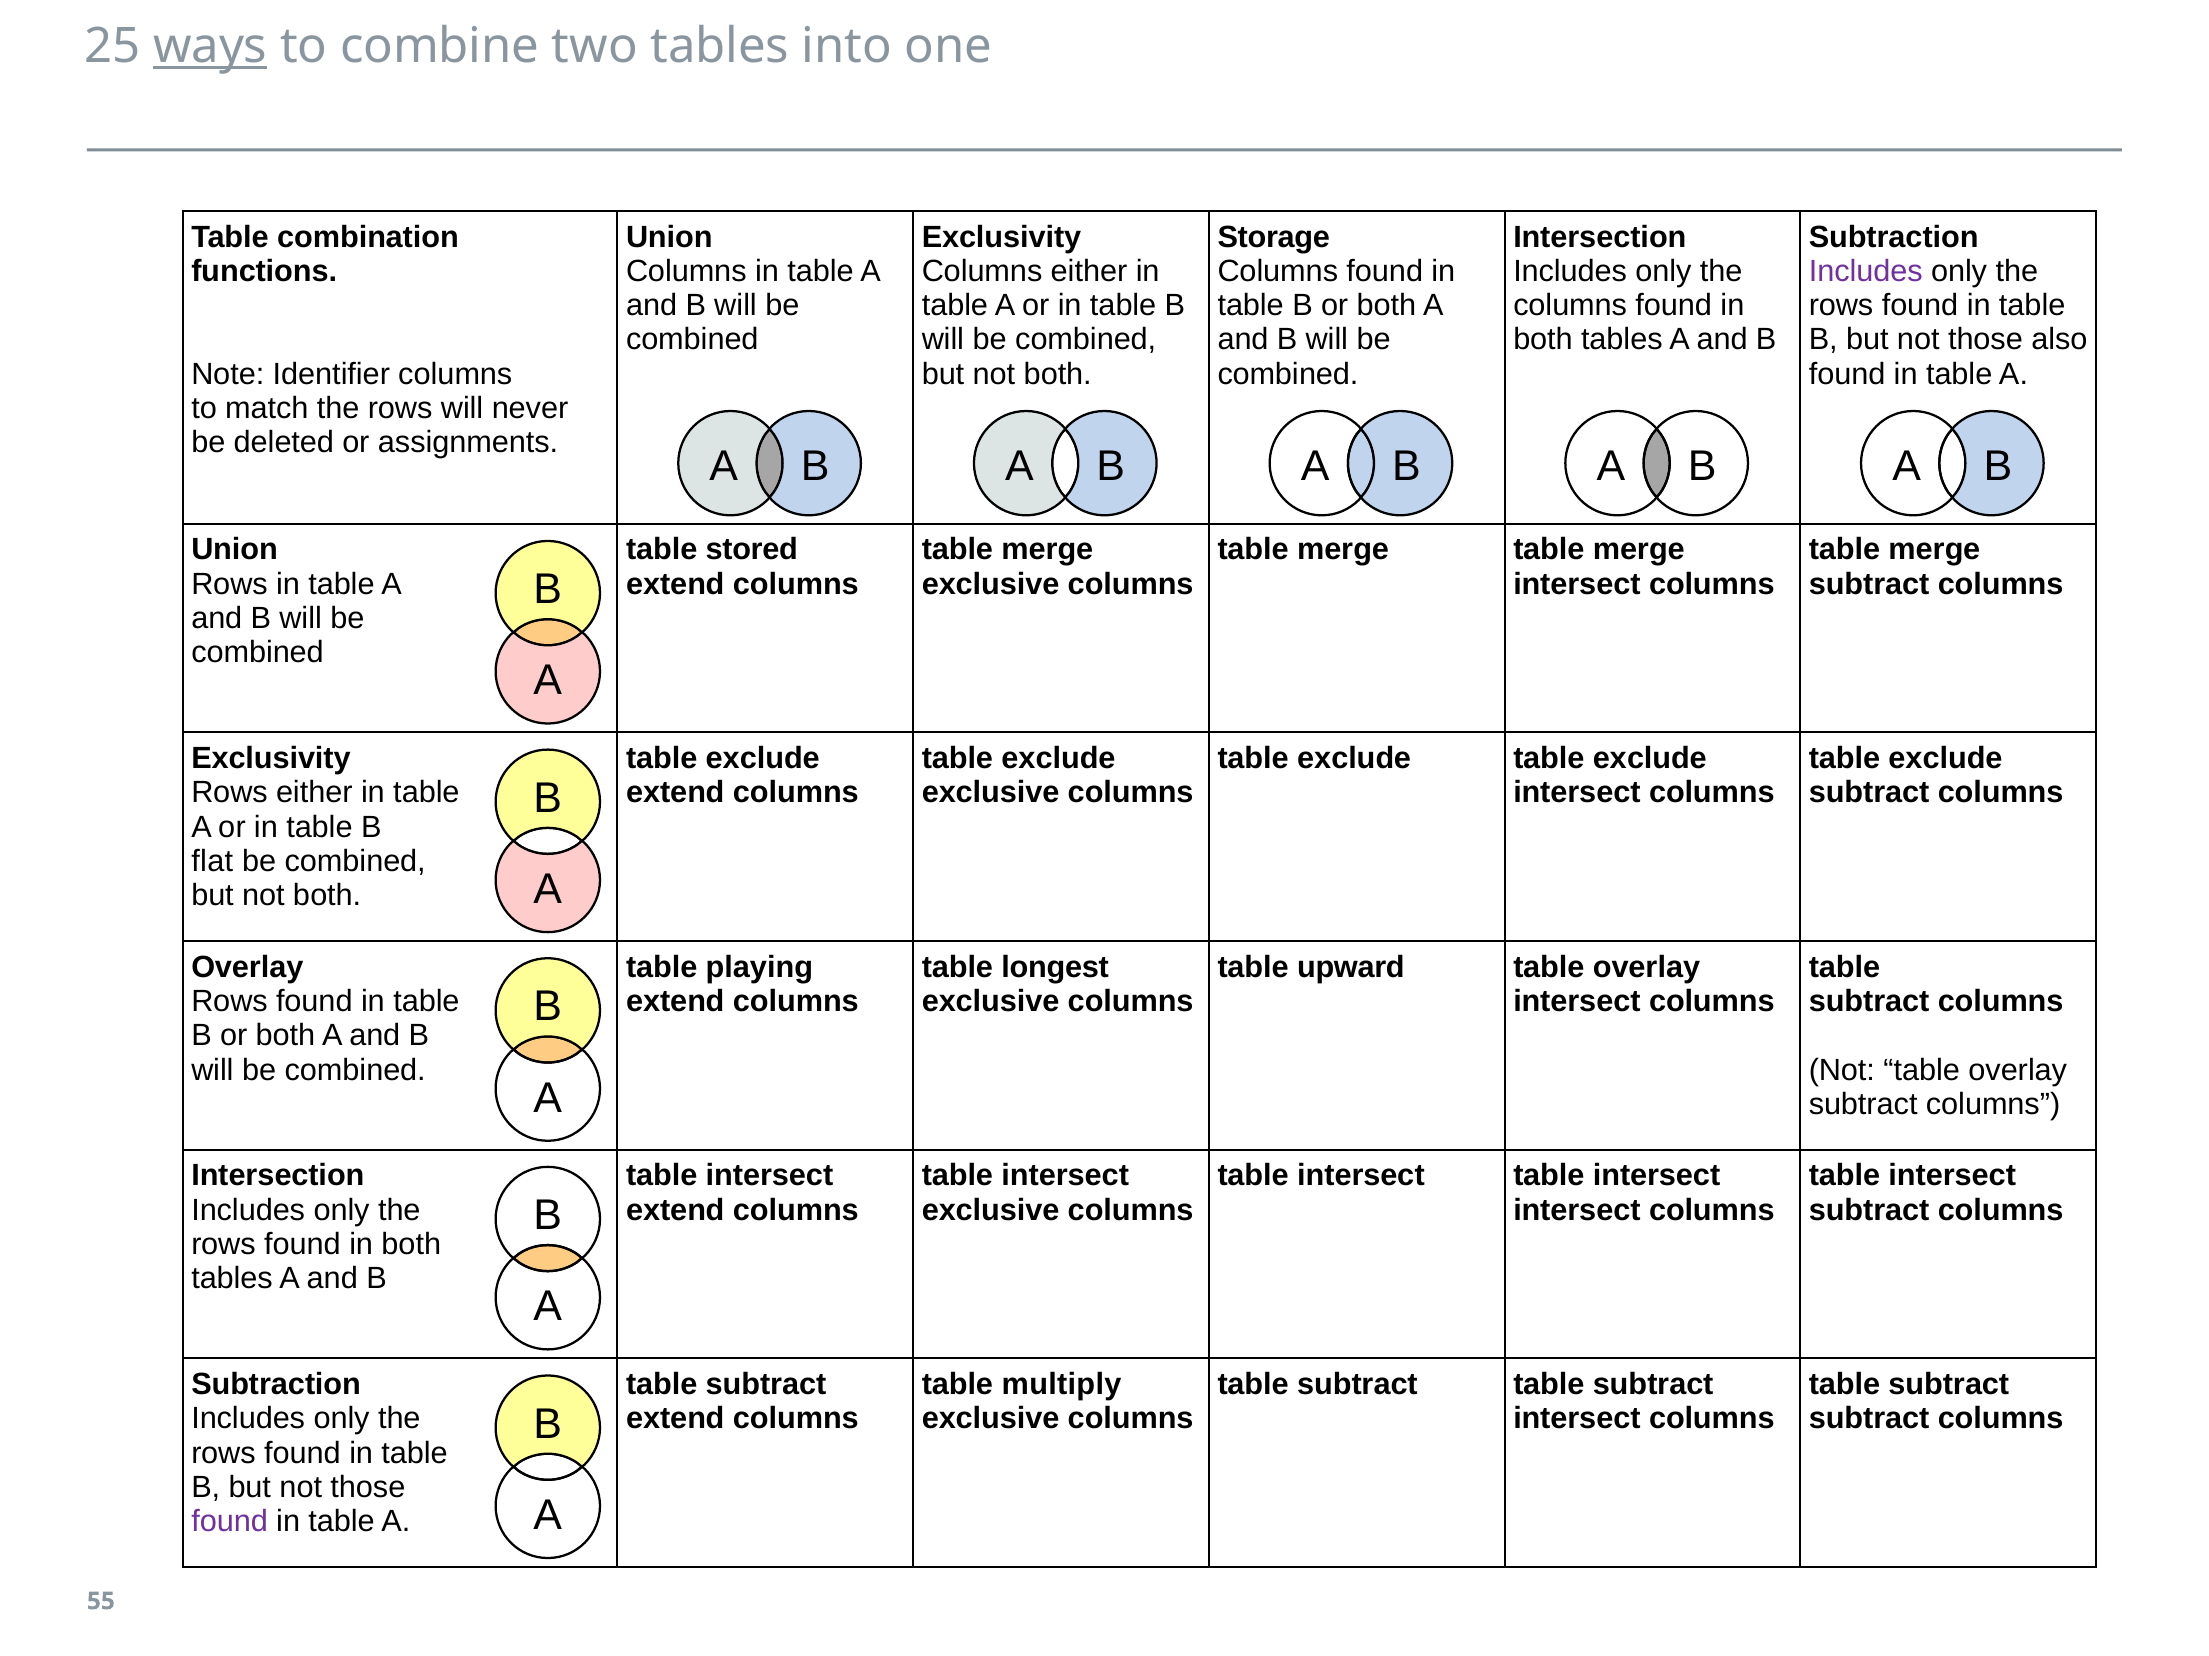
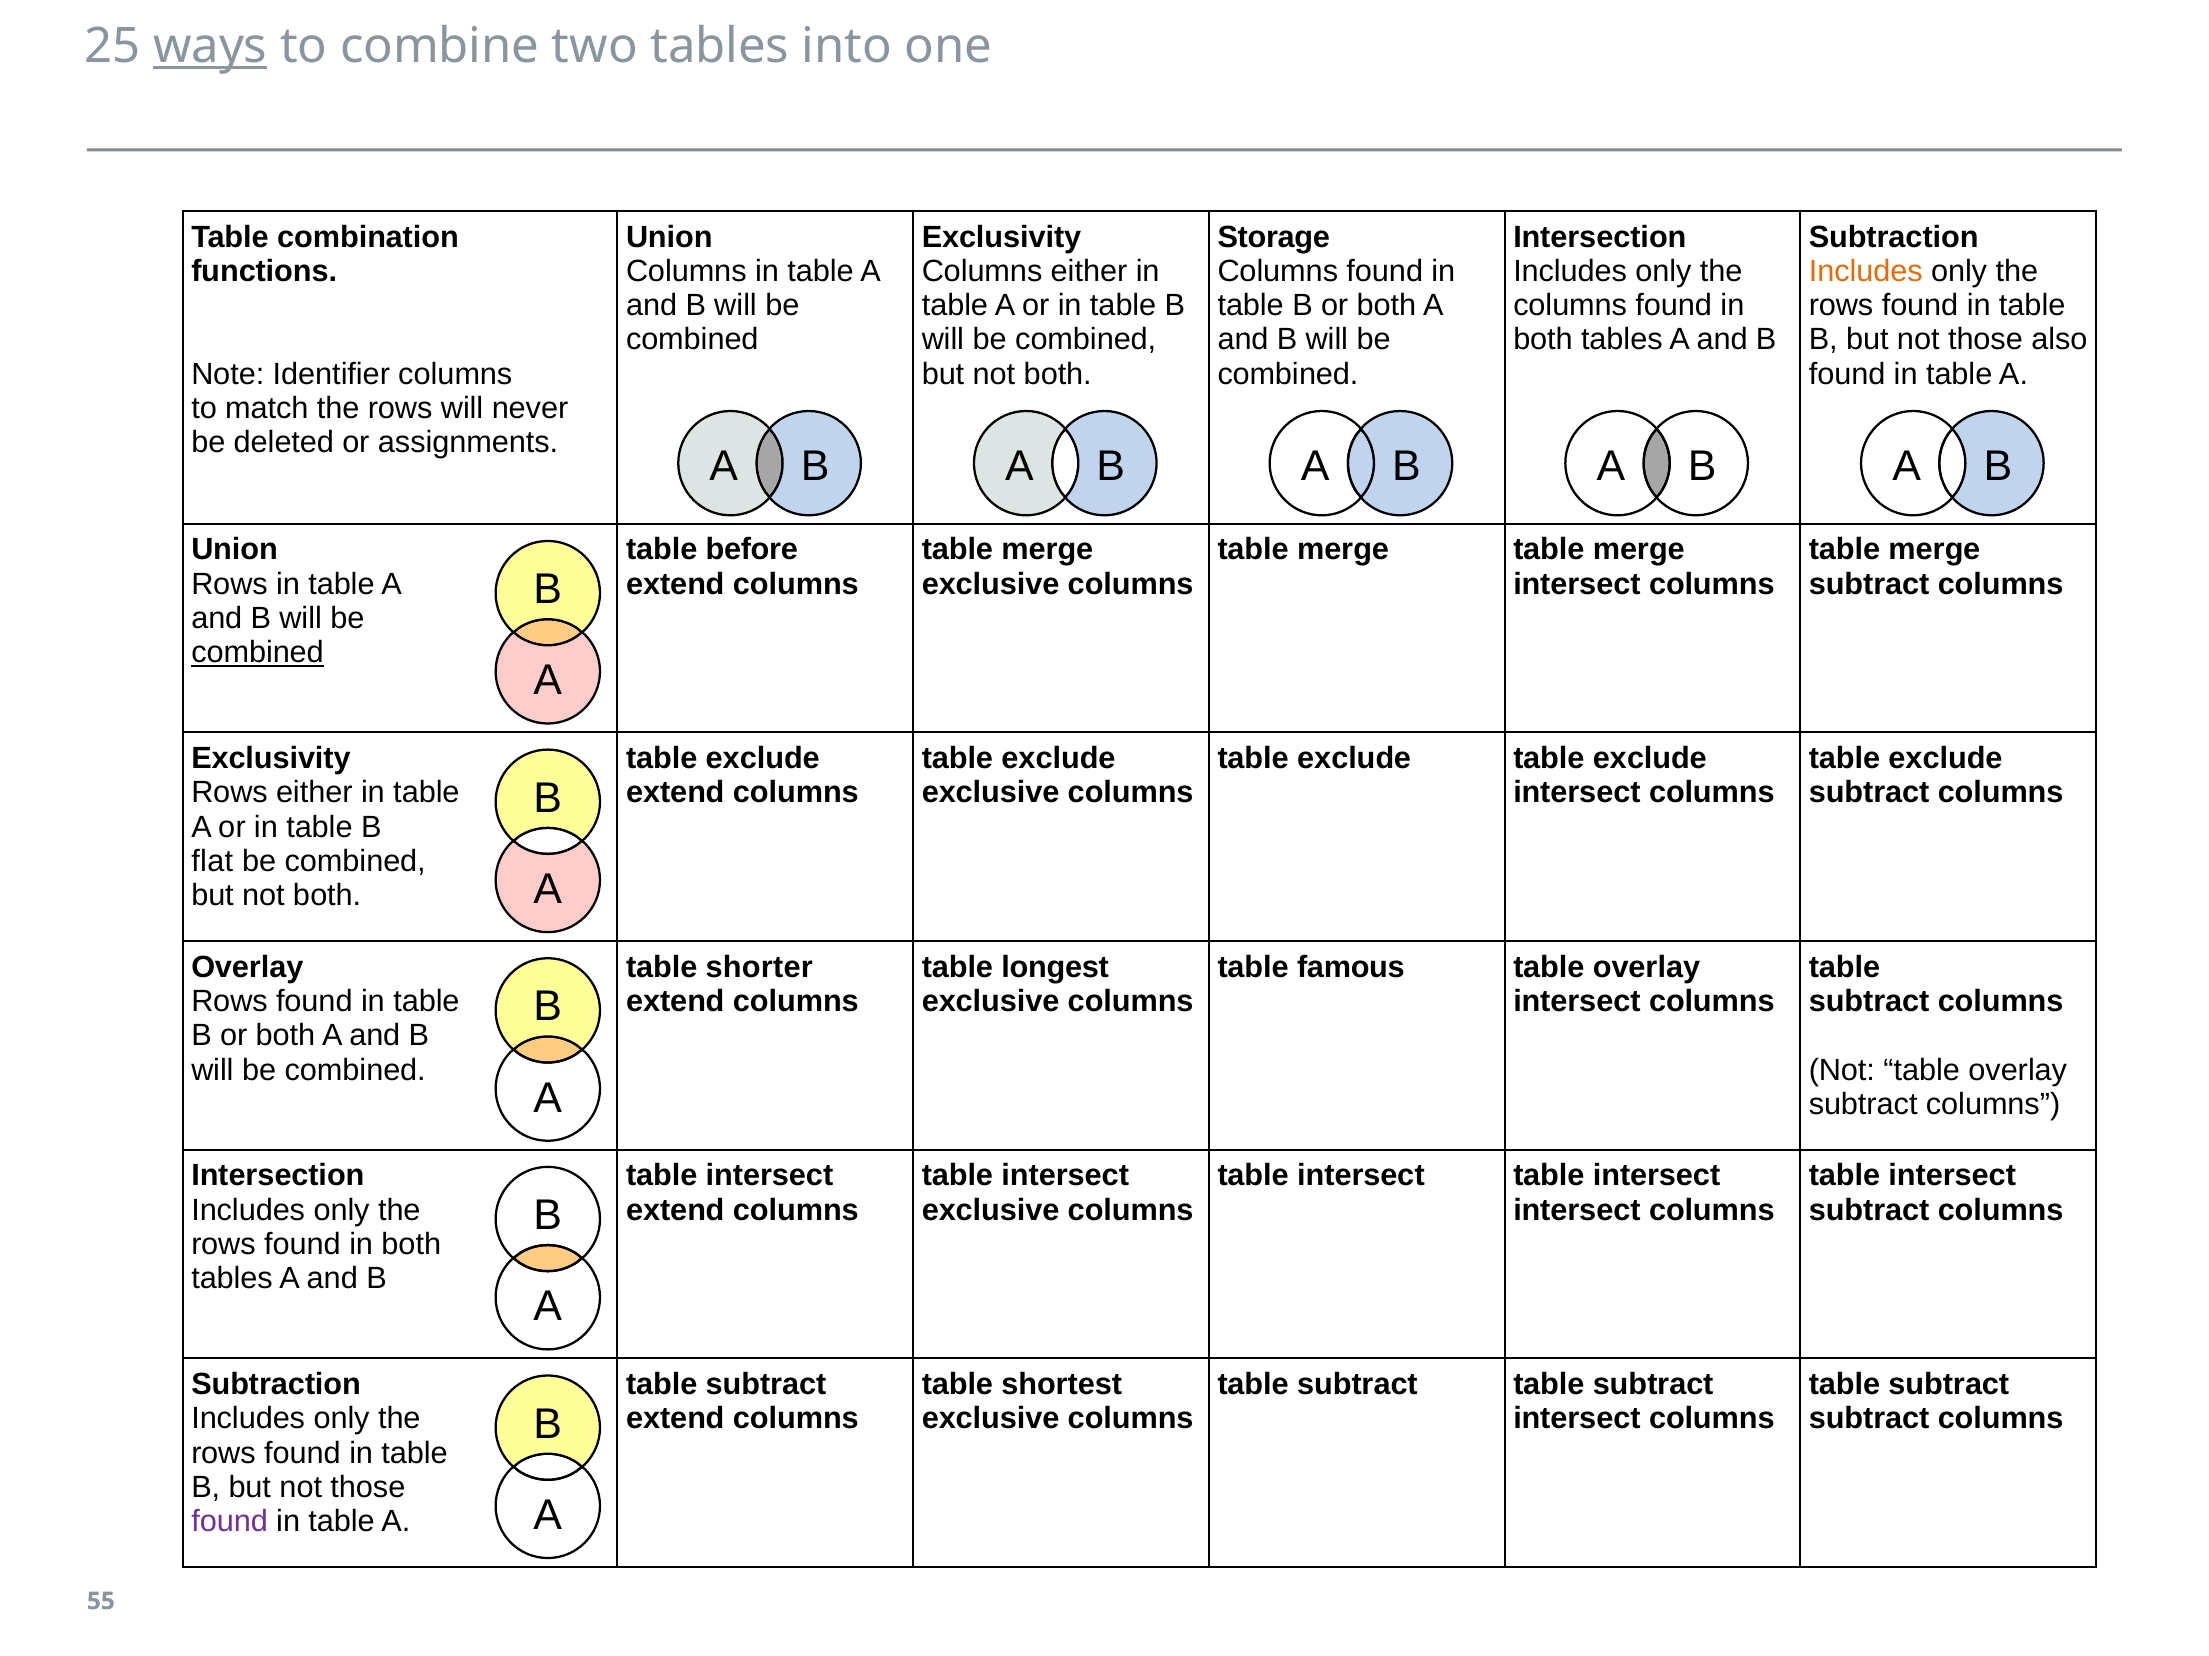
Includes at (1866, 271) colour: purple -> orange
stored: stored -> before
combined at (258, 653) underline: none -> present
playing: playing -> shorter
upward: upward -> famous
multiply: multiply -> shortest
